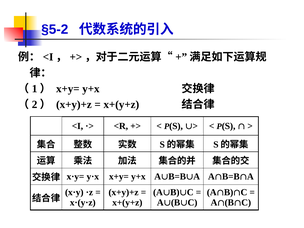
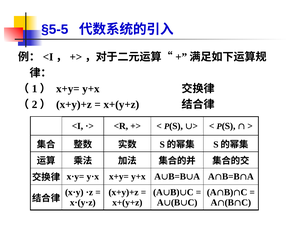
§5-2: §5-2 -> §5-5
